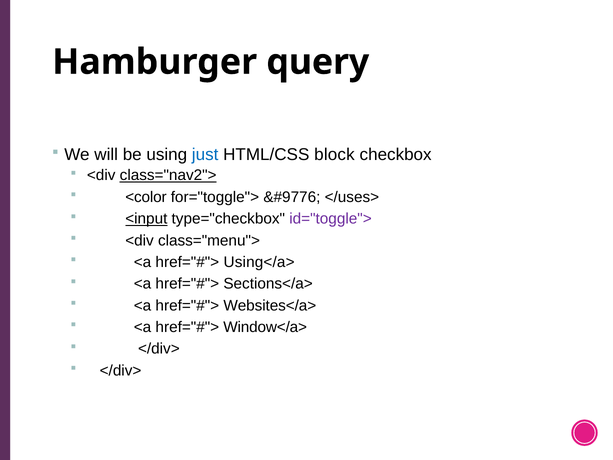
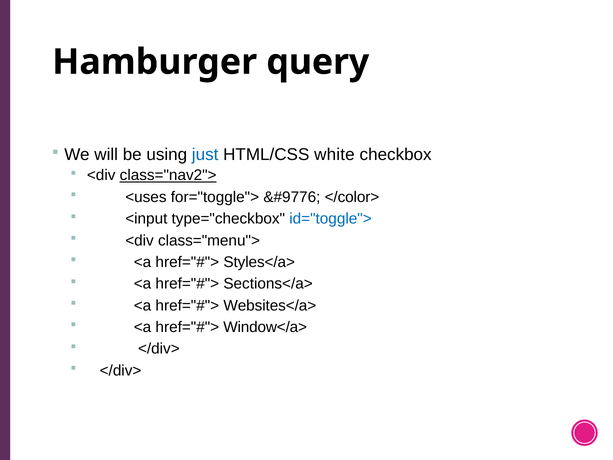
block: block -> white
<color: <color -> <uses
</uses>: </uses> -> </color>
<input underline: present -> none
id="toggle"> colour: purple -> blue
Using</a>: Using</a> -> Styles</a>
